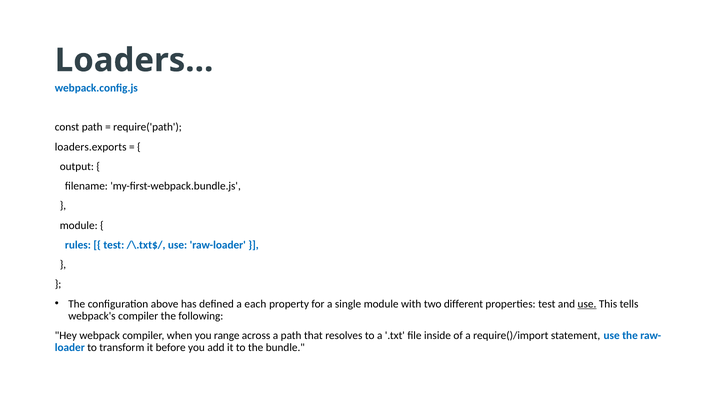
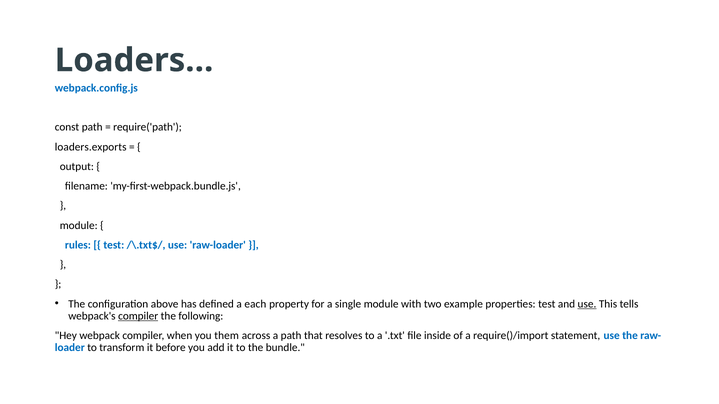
different: different -> example
compiler at (138, 316) underline: none -> present
range: range -> them
